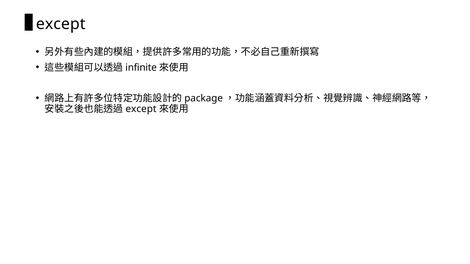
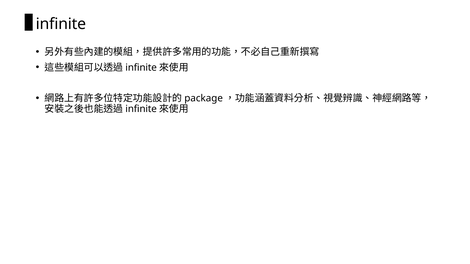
except at (61, 24): except -> infinite
except at (141, 109): except -> infinite
